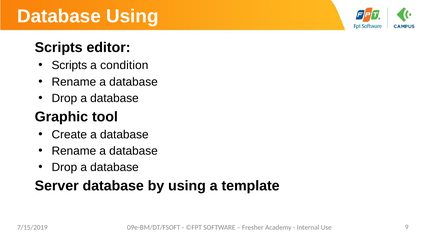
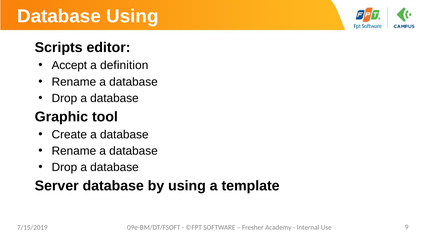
Scripts at (69, 65): Scripts -> Accept
condition: condition -> definition
